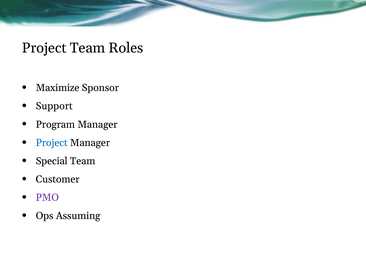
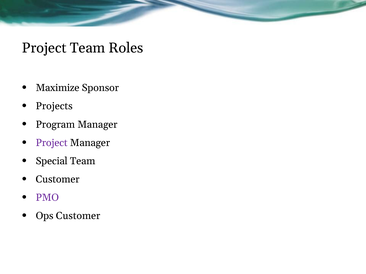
Support: Support -> Projects
Project at (52, 143) colour: blue -> purple
Ops Assuming: Assuming -> Customer
